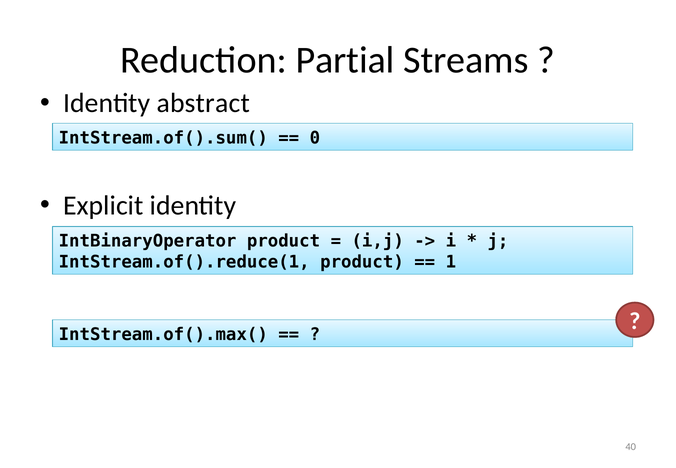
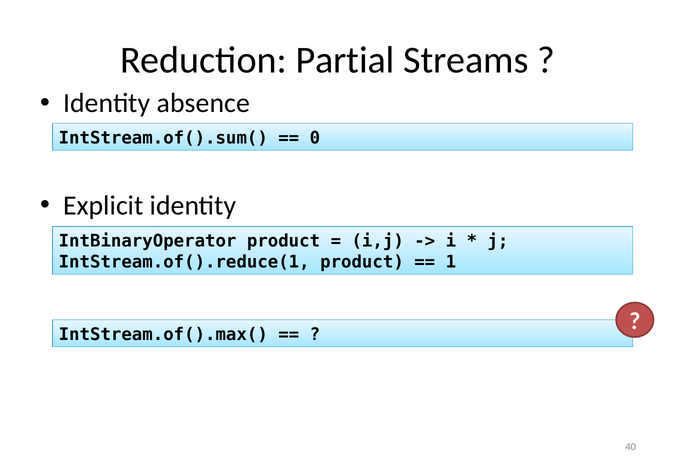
abstract: abstract -> absence
